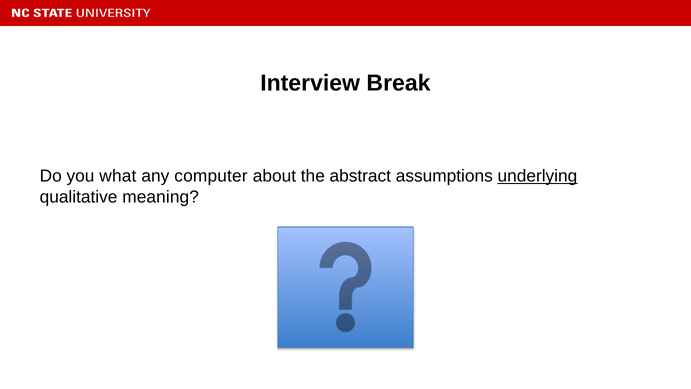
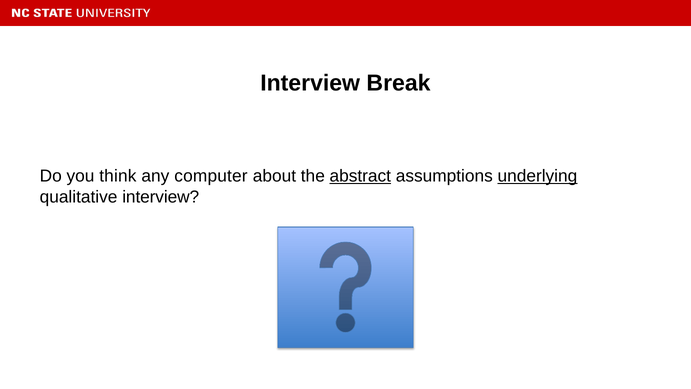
what: what -> think
abstract underline: none -> present
qualitative meaning: meaning -> interview
